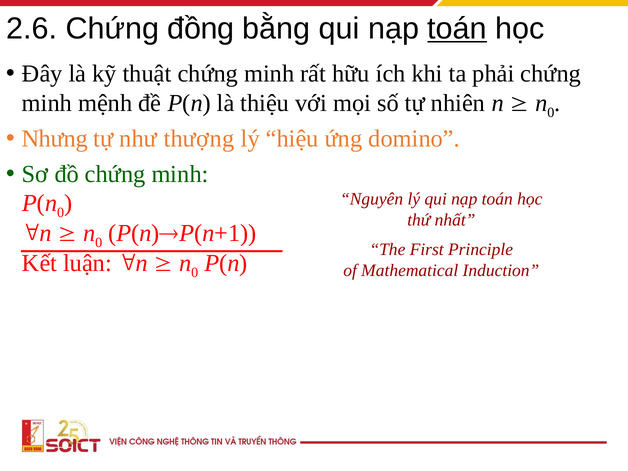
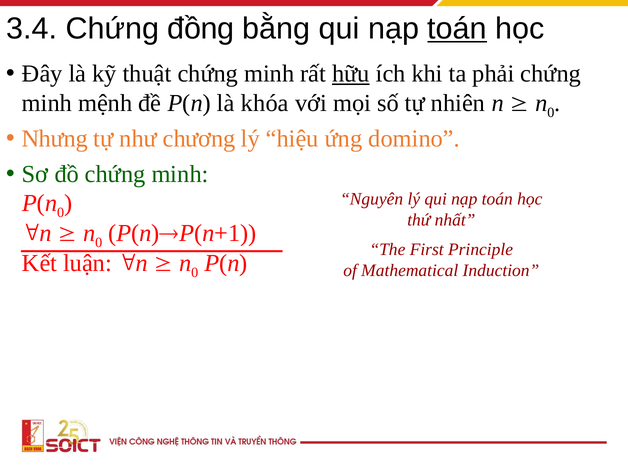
2.6: 2.6 -> 3.4
hữu underline: none -> present
thiệu: thiệu -> khóa
thượng: thượng -> chương
